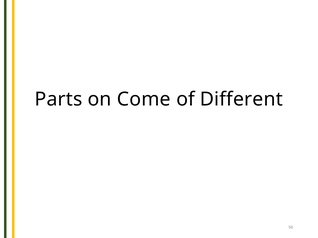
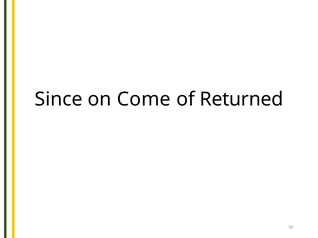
Parts: Parts -> Since
Different: Different -> Returned
